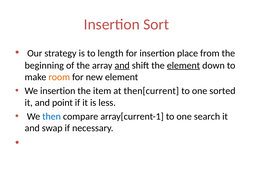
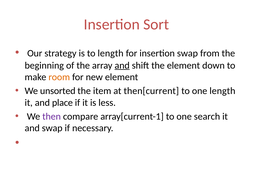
insertion place: place -> swap
element at (183, 66) underline: present -> none
We insertion: insertion -> unsorted
one sorted: sorted -> length
point: point -> place
then colour: blue -> purple
